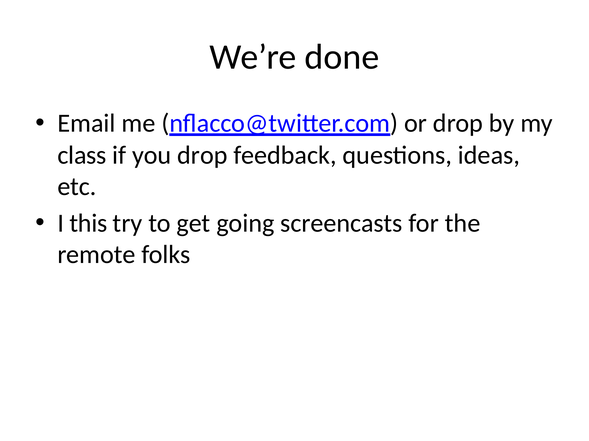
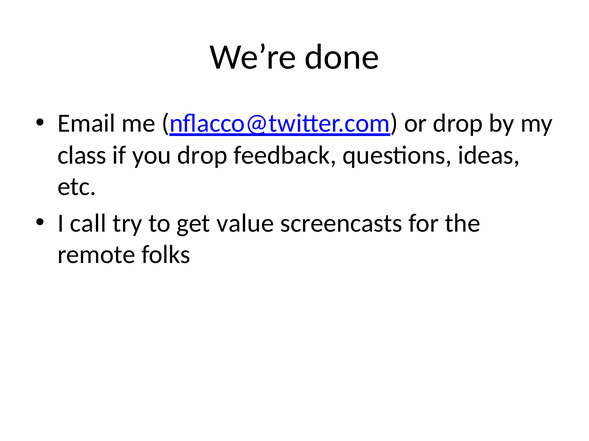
this: this -> call
going: going -> value
